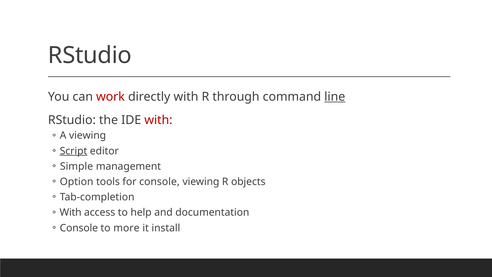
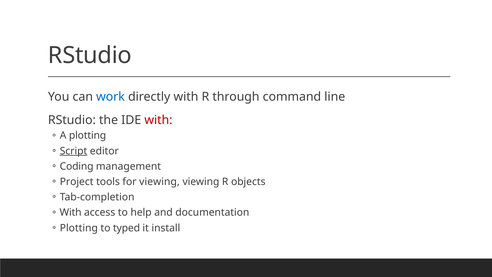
work colour: red -> blue
line underline: present -> none
A viewing: viewing -> plotting
Simple: Simple -> Coding
Option: Option -> Project
for console: console -> viewing
Console at (79, 228): Console -> Plotting
more: more -> typed
